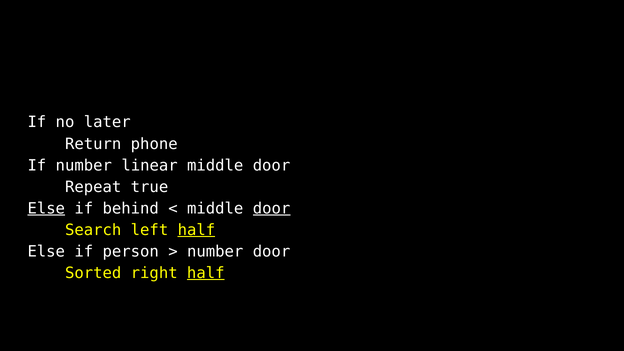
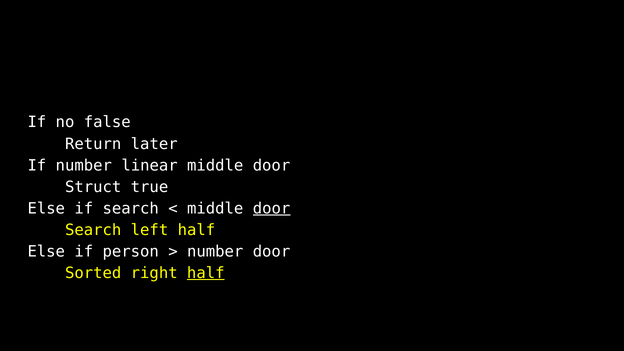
later: later -> false
phone: phone -> later
Repeat: Repeat -> Struct
Else at (46, 208) underline: present -> none
if behind: behind -> search
half at (196, 230) underline: present -> none
